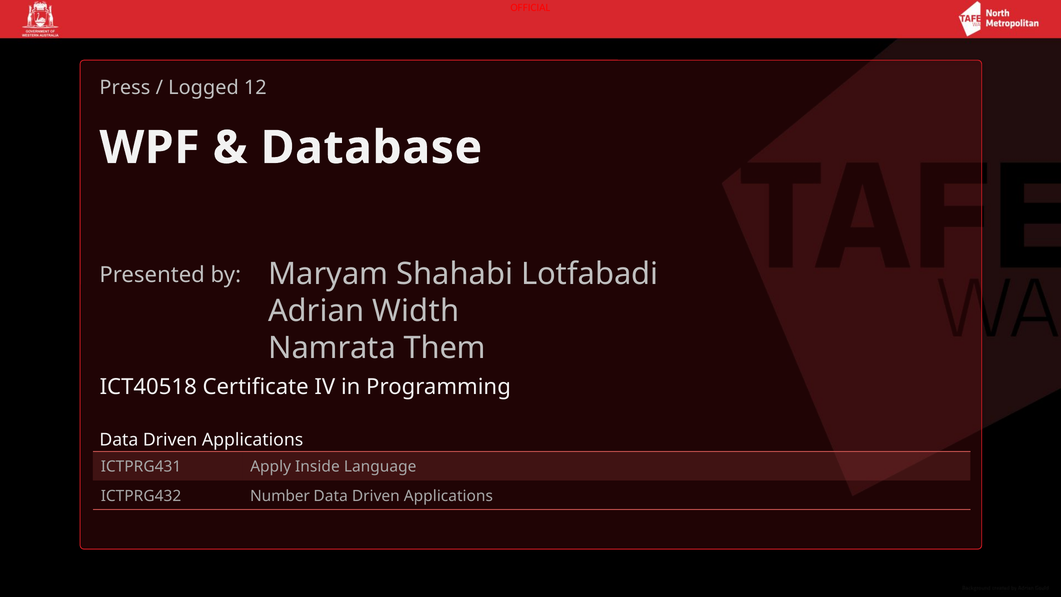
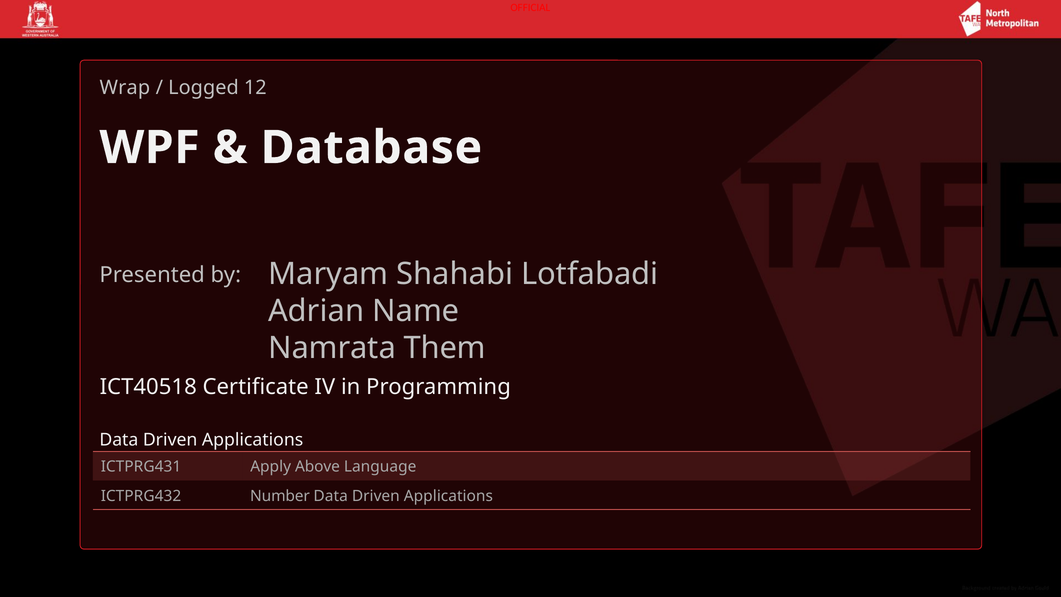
Press: Press -> Wrap
Width: Width -> Name
Inside: Inside -> Above
